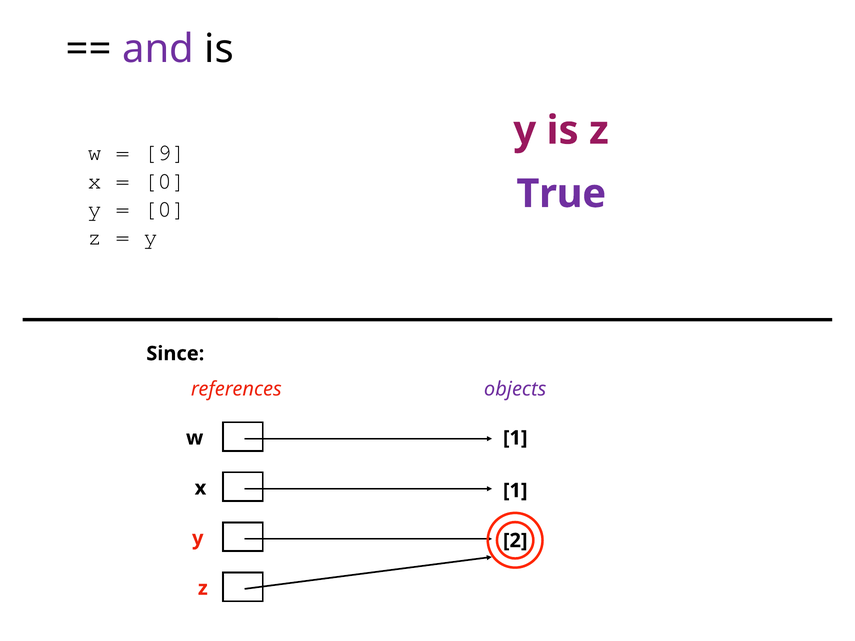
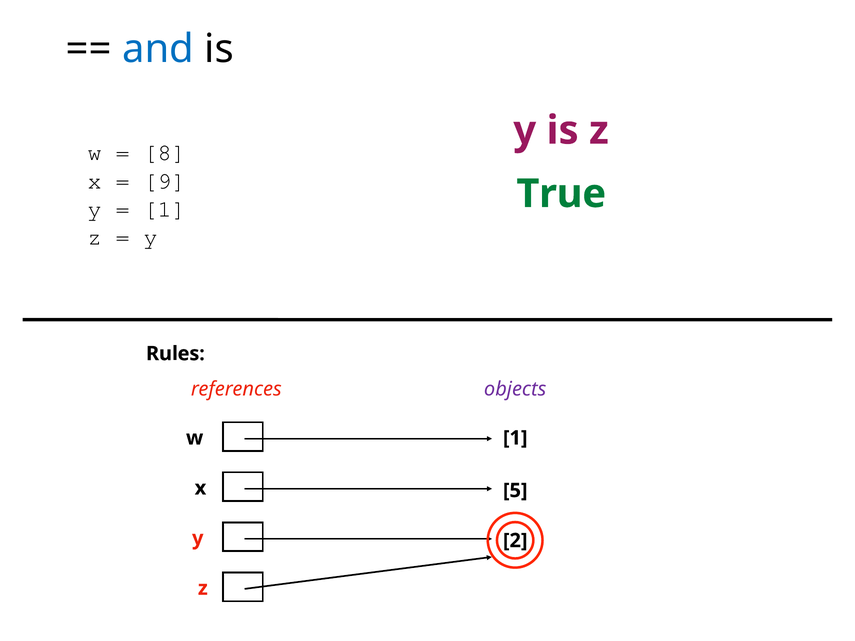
and colour: purple -> blue
9: 9 -> 8
0 at (165, 181): 0 -> 9
True colour: purple -> green
0 at (165, 209): 0 -> 1
Since: Since -> Rules
1 at (515, 491): 1 -> 5
